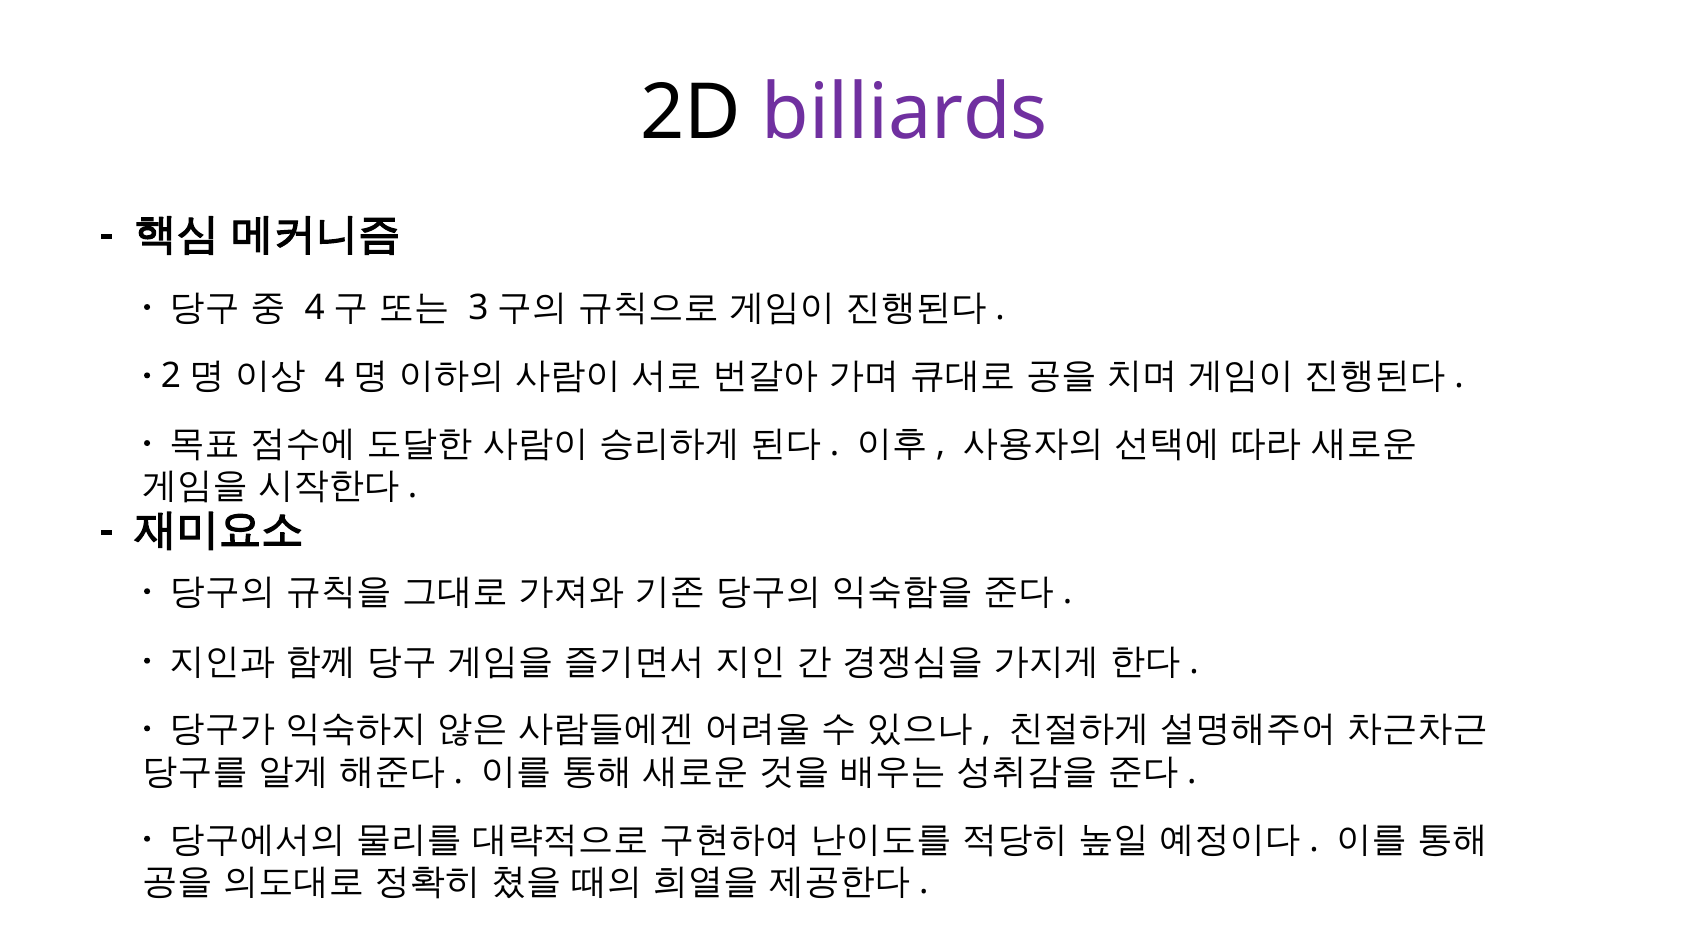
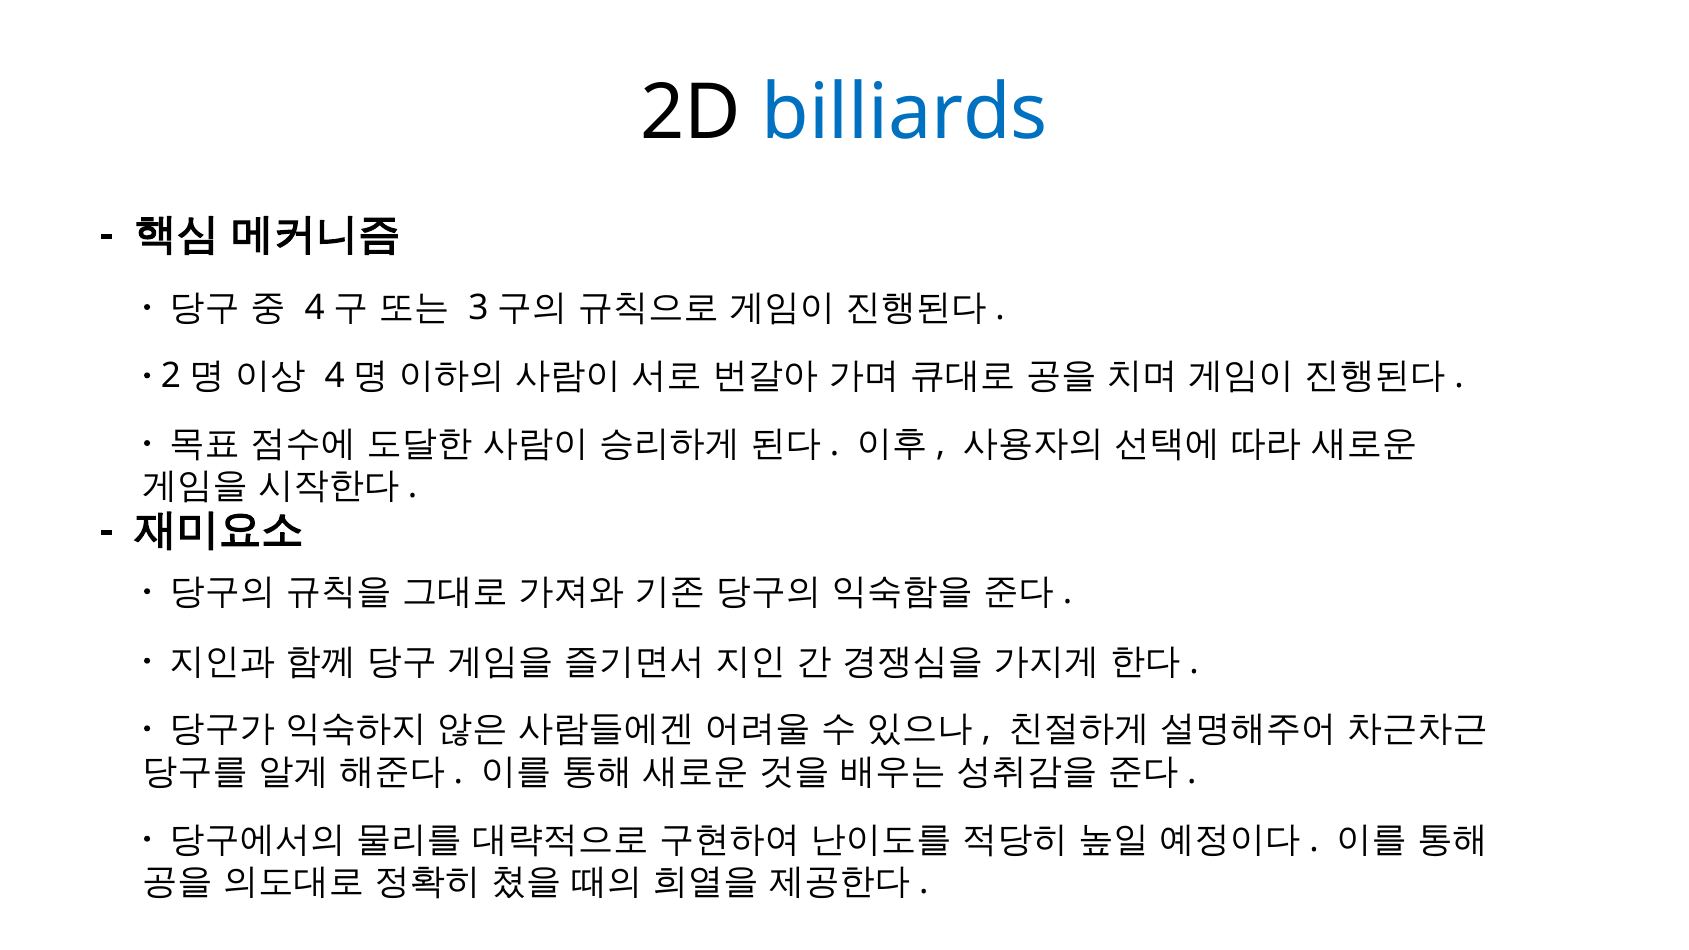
billiards colour: purple -> blue
